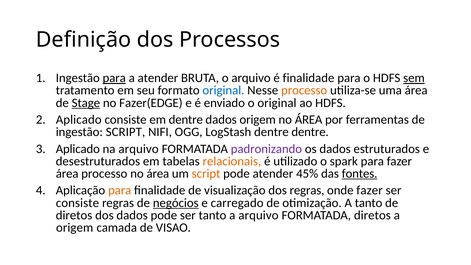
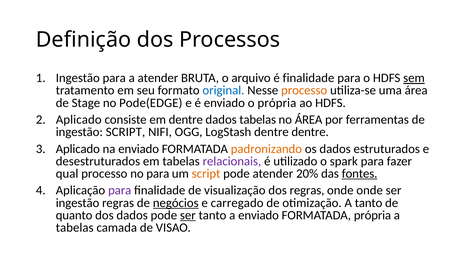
para at (114, 78) underline: present -> none
Stage underline: present -> none
Fazer(EDGE: Fazer(EDGE -> Pode(EDGE
o original: original -> própria
dados origem: origem -> tabelas
na arquivo: arquivo -> enviado
padronizando colour: purple -> orange
relacionais colour: orange -> purple
área at (67, 174): área -> qual
processo no área: área -> para
45%: 45% -> 20%
para at (120, 190) colour: orange -> purple
onde fazer: fazer -> onde
consiste at (77, 203): consiste -> ingestão
diretos at (74, 215): diretos -> quanto
ser at (188, 215) underline: none -> present
a arquivo: arquivo -> enviado
FORMATADA diretos: diretos -> própria
origem at (75, 228): origem -> tabelas
